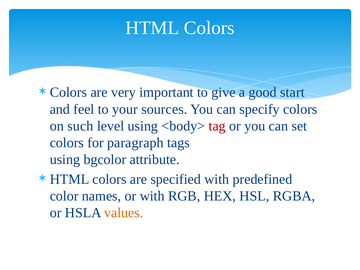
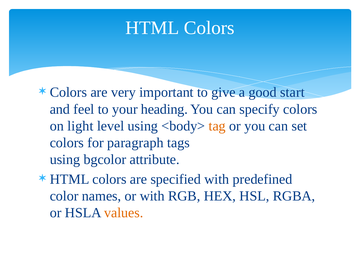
sources: sources -> heading
such: such -> light
tag colour: red -> orange
